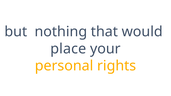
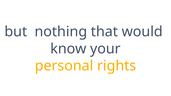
place: place -> know
